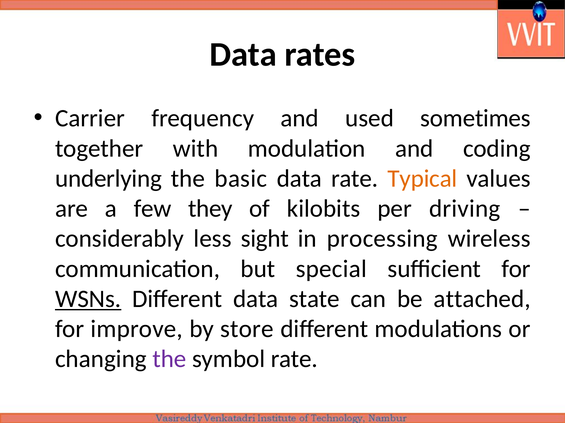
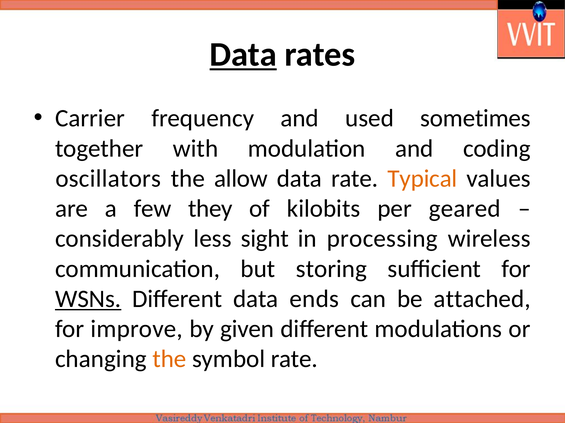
Data at (243, 55) underline: none -> present
underlying: underlying -> oscillators
basic: basic -> allow
driving: driving -> geared
special: special -> storing
state: state -> ends
store: store -> given
the at (169, 360) colour: purple -> orange
